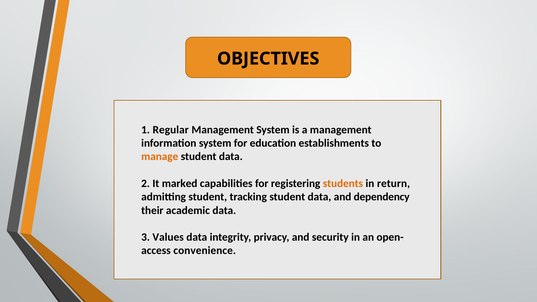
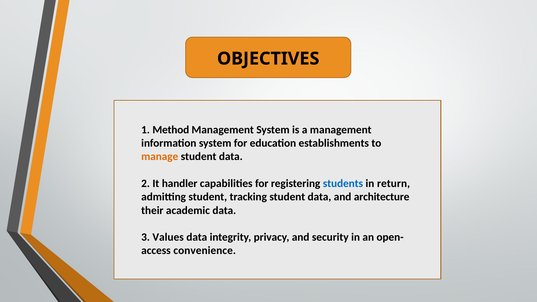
Regular: Regular -> Method
marked: marked -> handler
students colour: orange -> blue
dependency: dependency -> architecture
